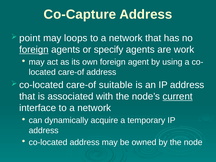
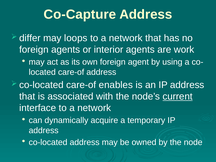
point: point -> differ
foreign at (34, 50) underline: present -> none
specify: specify -> interior
suitable: suitable -> enables
